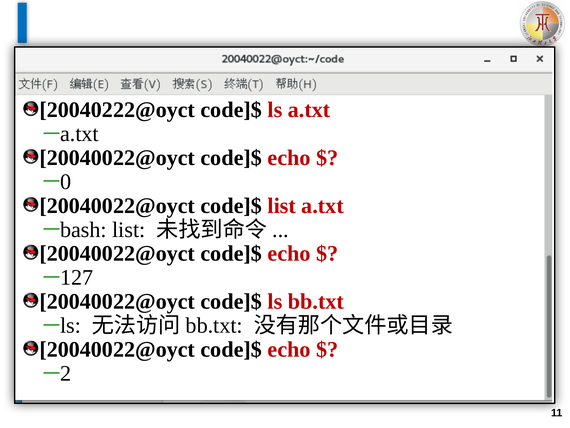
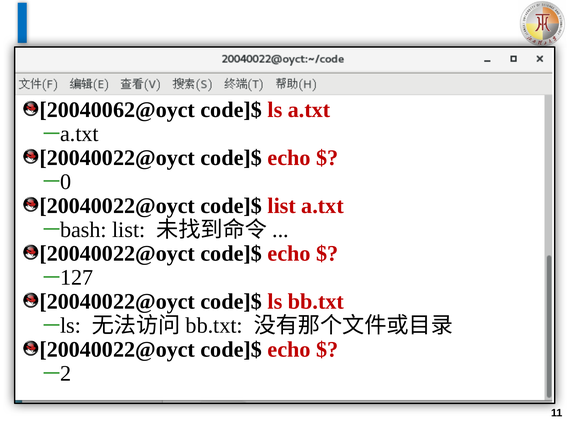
20040222@oyct: 20040222@oyct -> 20040062@oyct
